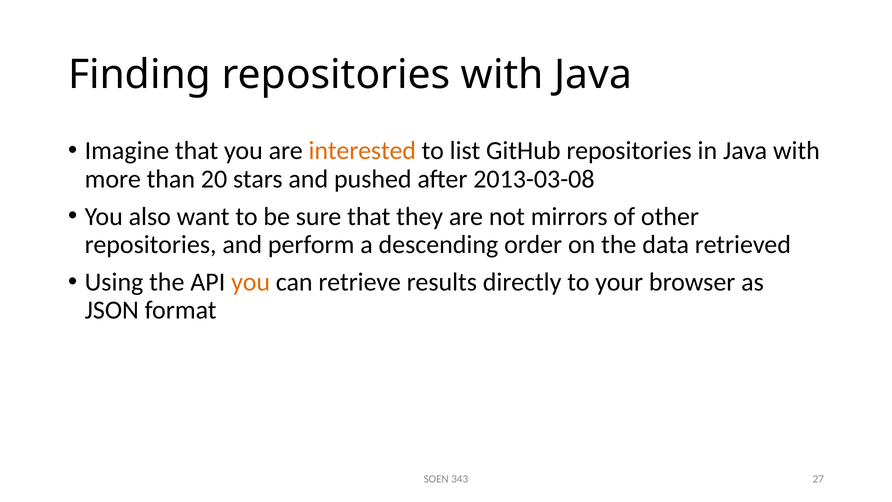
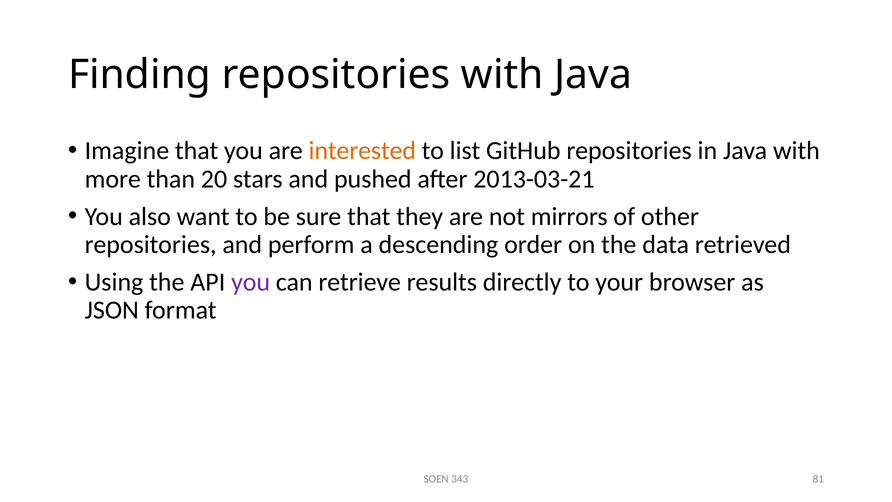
2013-03-08: 2013-03-08 -> 2013-03-21
you at (251, 282) colour: orange -> purple
27: 27 -> 81
